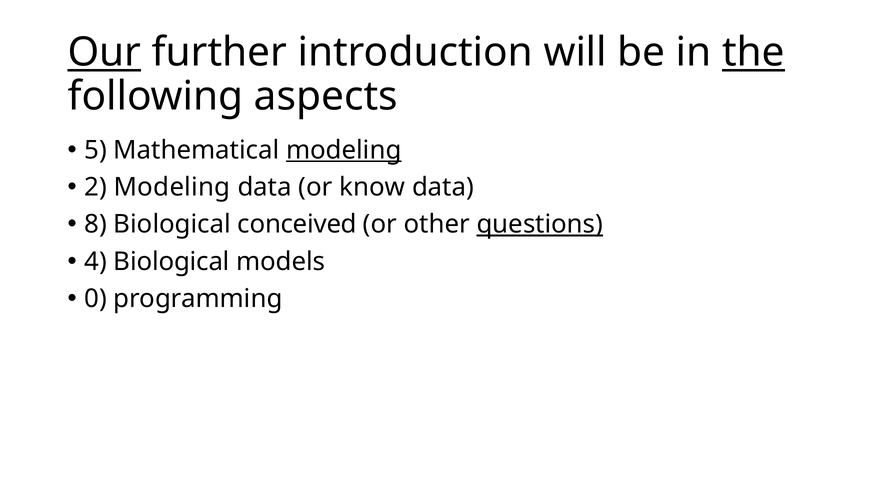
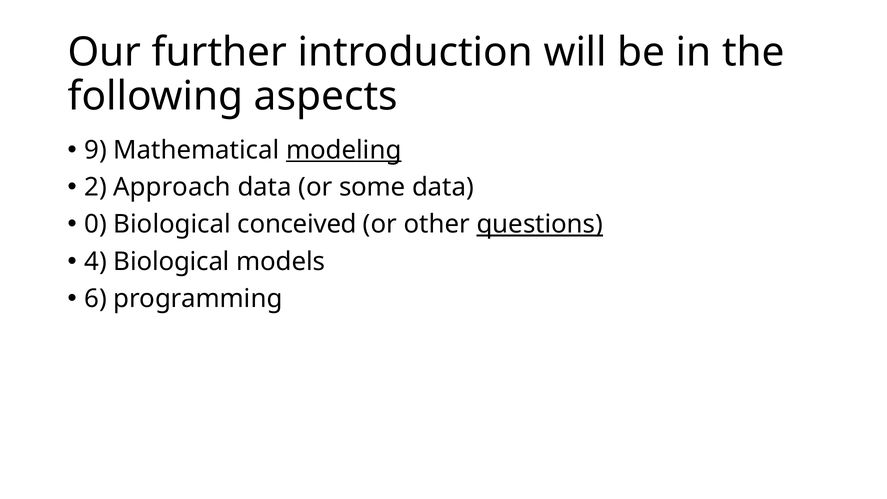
Our underline: present -> none
the underline: present -> none
5: 5 -> 9
2 Modeling: Modeling -> Approach
know: know -> some
8: 8 -> 0
0: 0 -> 6
